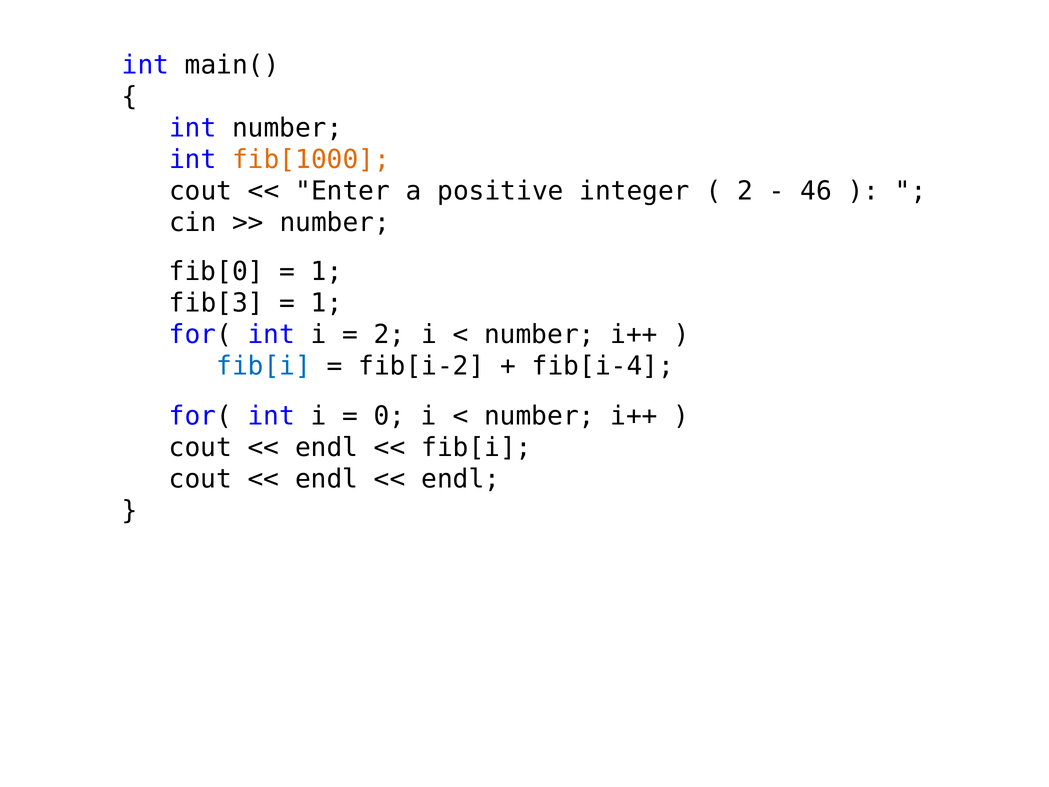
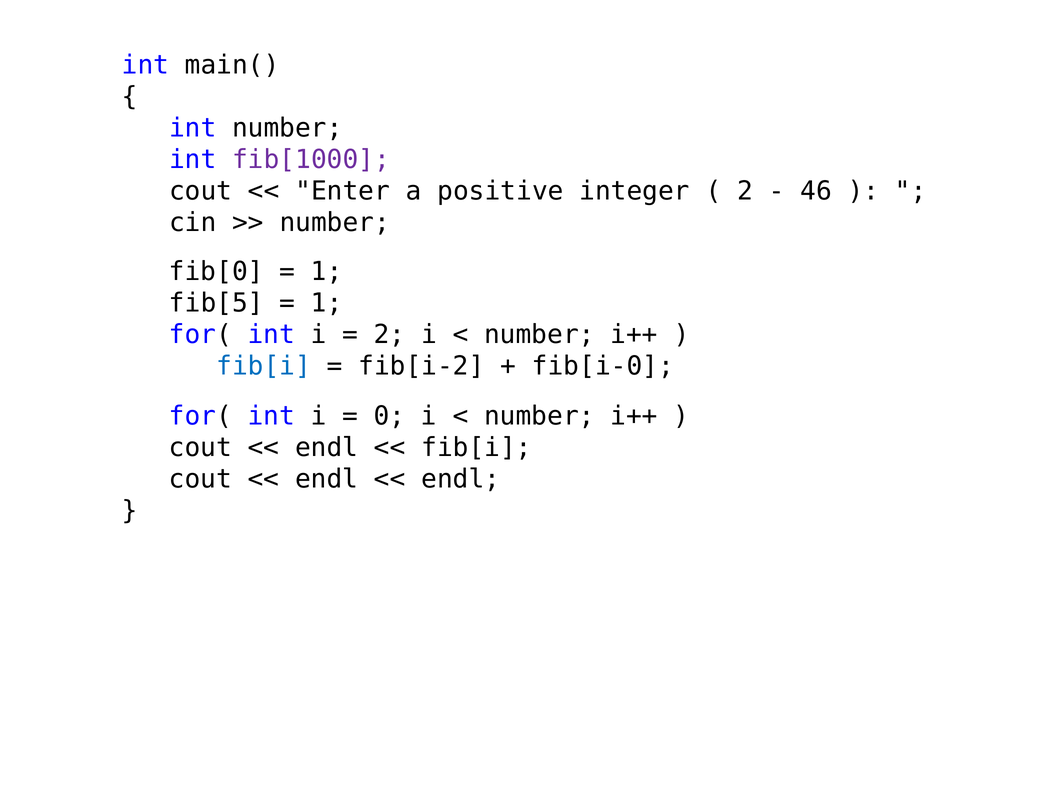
fib[1000 colour: orange -> purple
fib[3: fib[3 -> fib[5
fib[i-4: fib[i-4 -> fib[i-0
